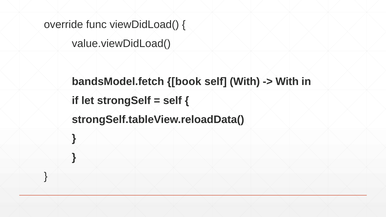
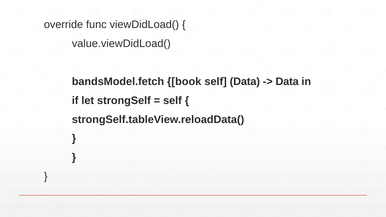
self With: With -> Data
With at (287, 82): With -> Data
